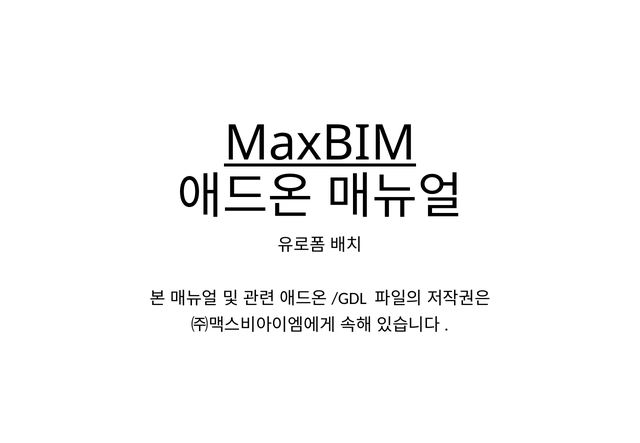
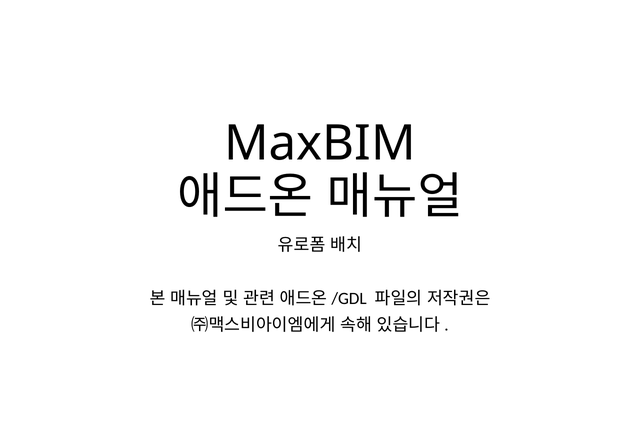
MaxBIM underline: present -> none
